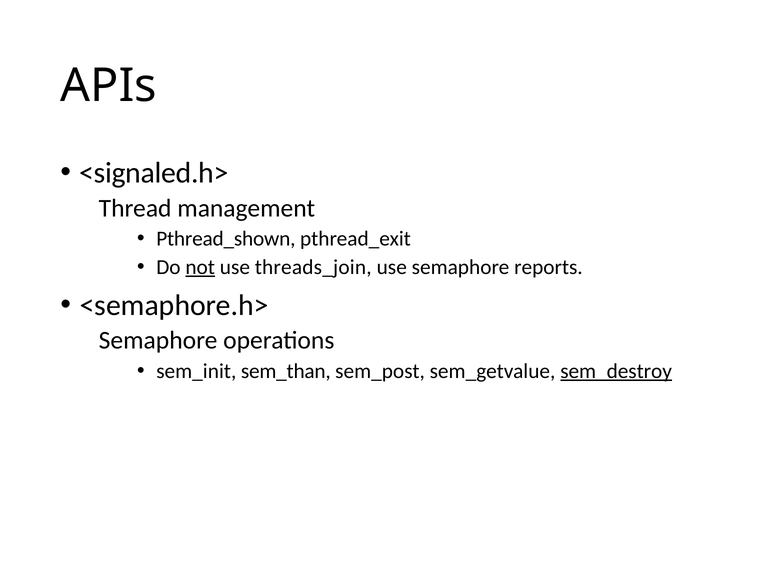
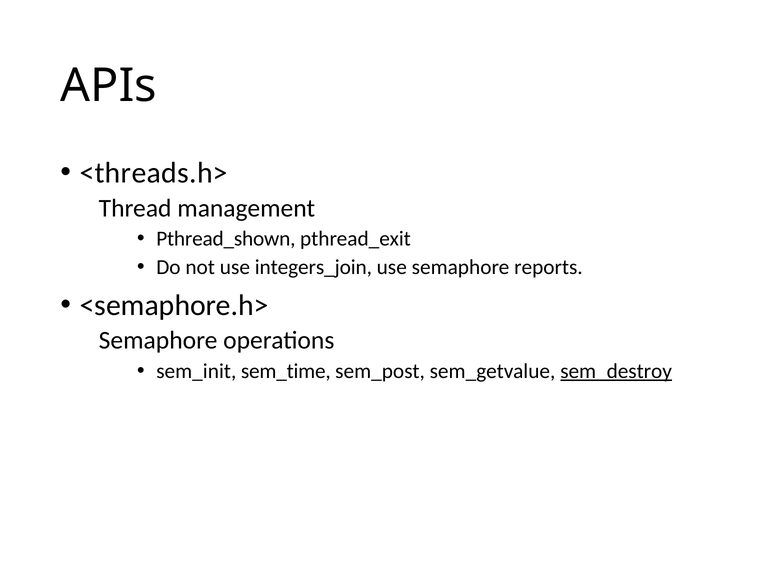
<signaled.h>: <signaled.h> -> <threads.h>
not underline: present -> none
threads_join: threads_join -> integers_join
sem_than: sem_than -> sem_time
